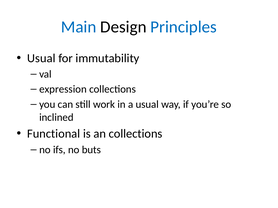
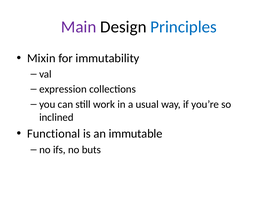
Main colour: blue -> purple
Usual at (41, 58): Usual -> Mixin
an collections: collections -> immutable
